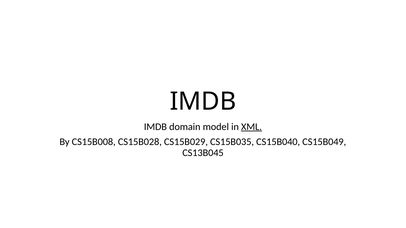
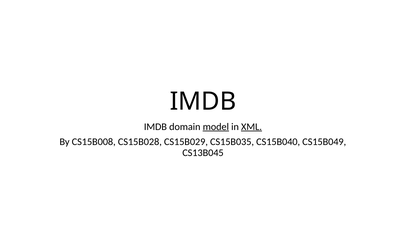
model underline: none -> present
